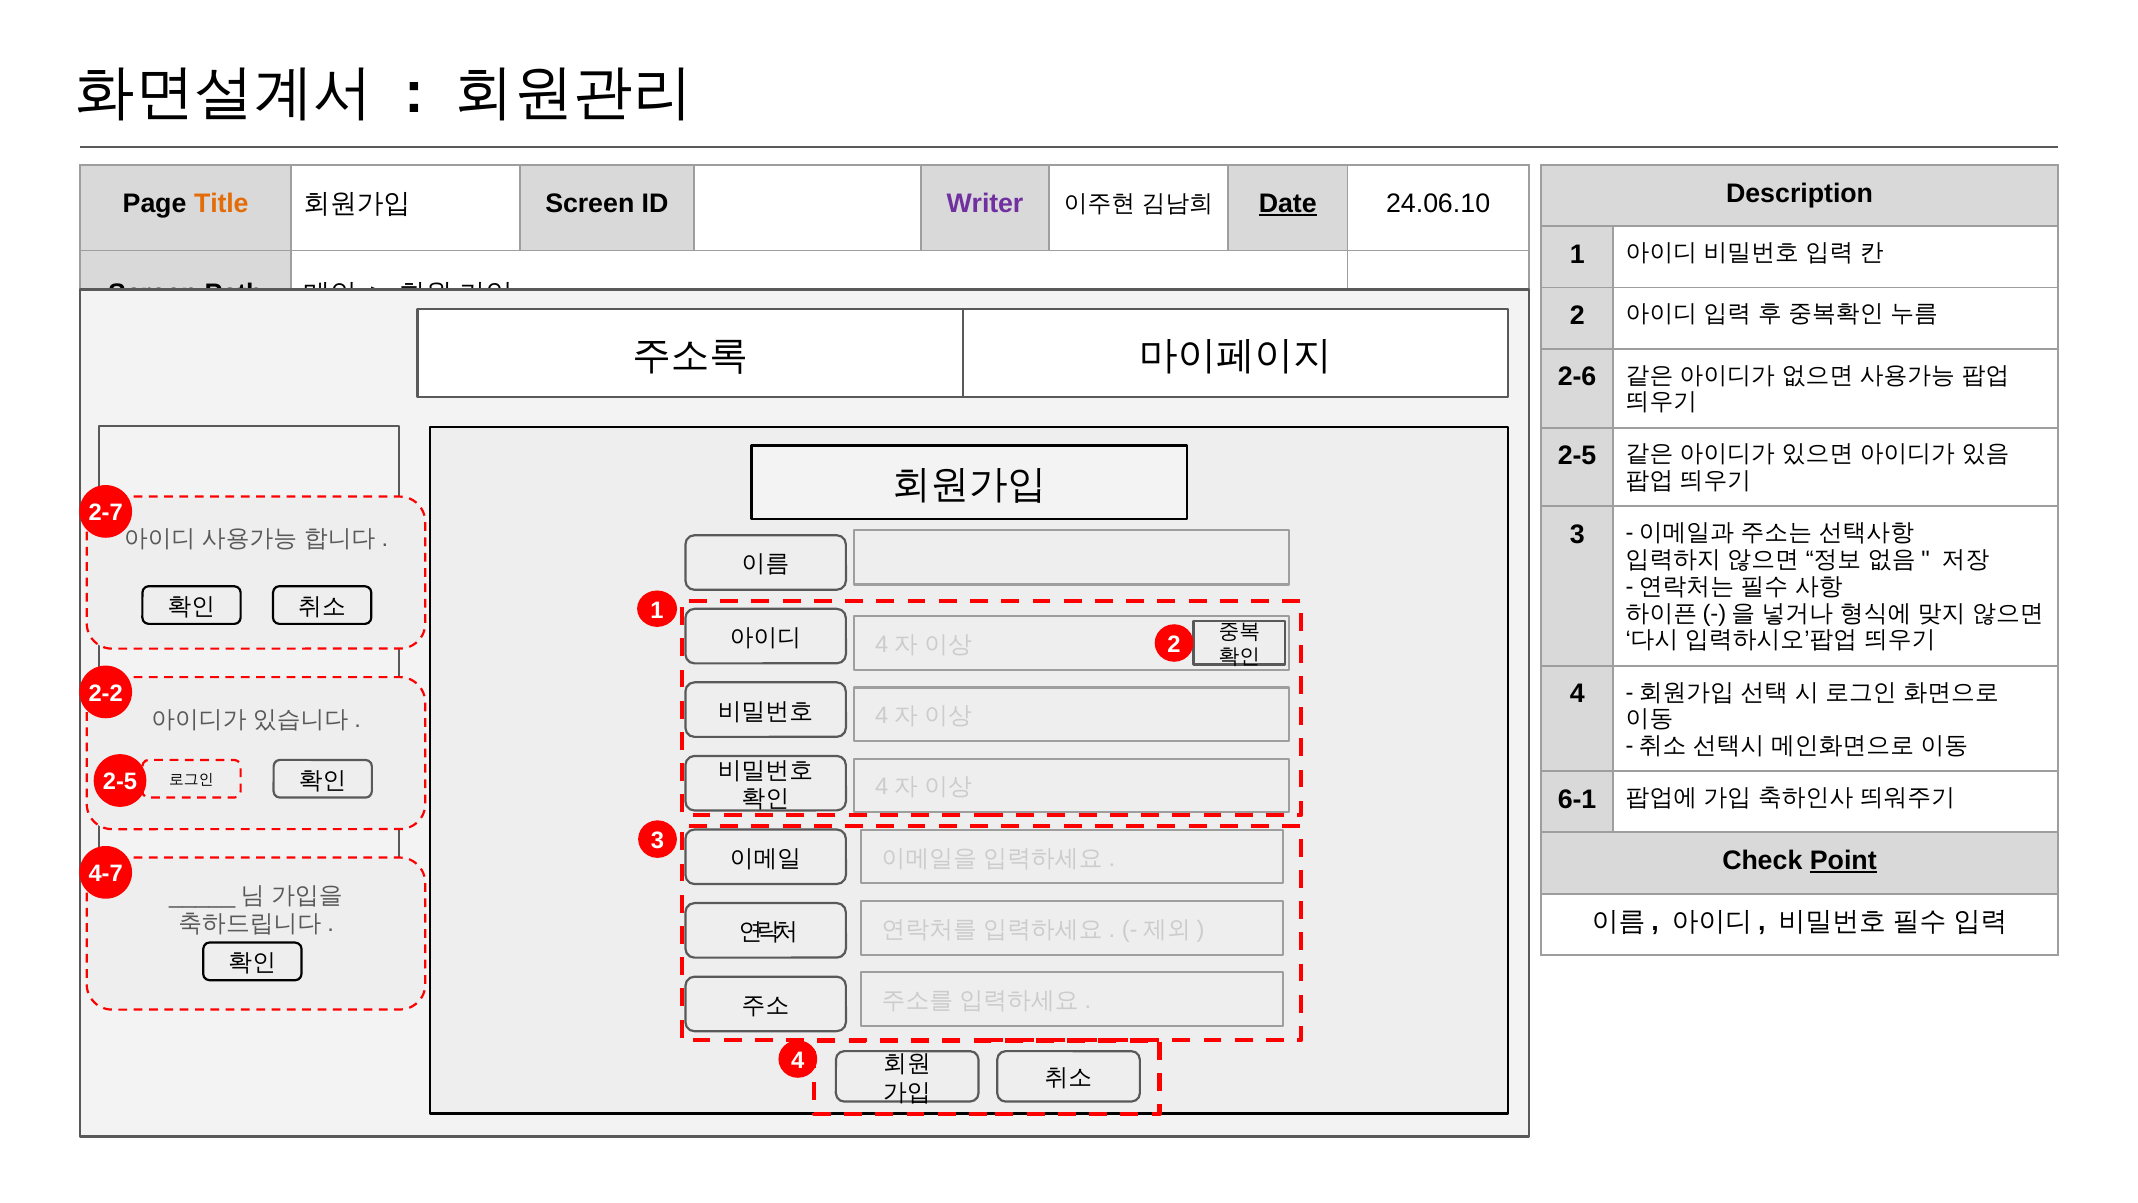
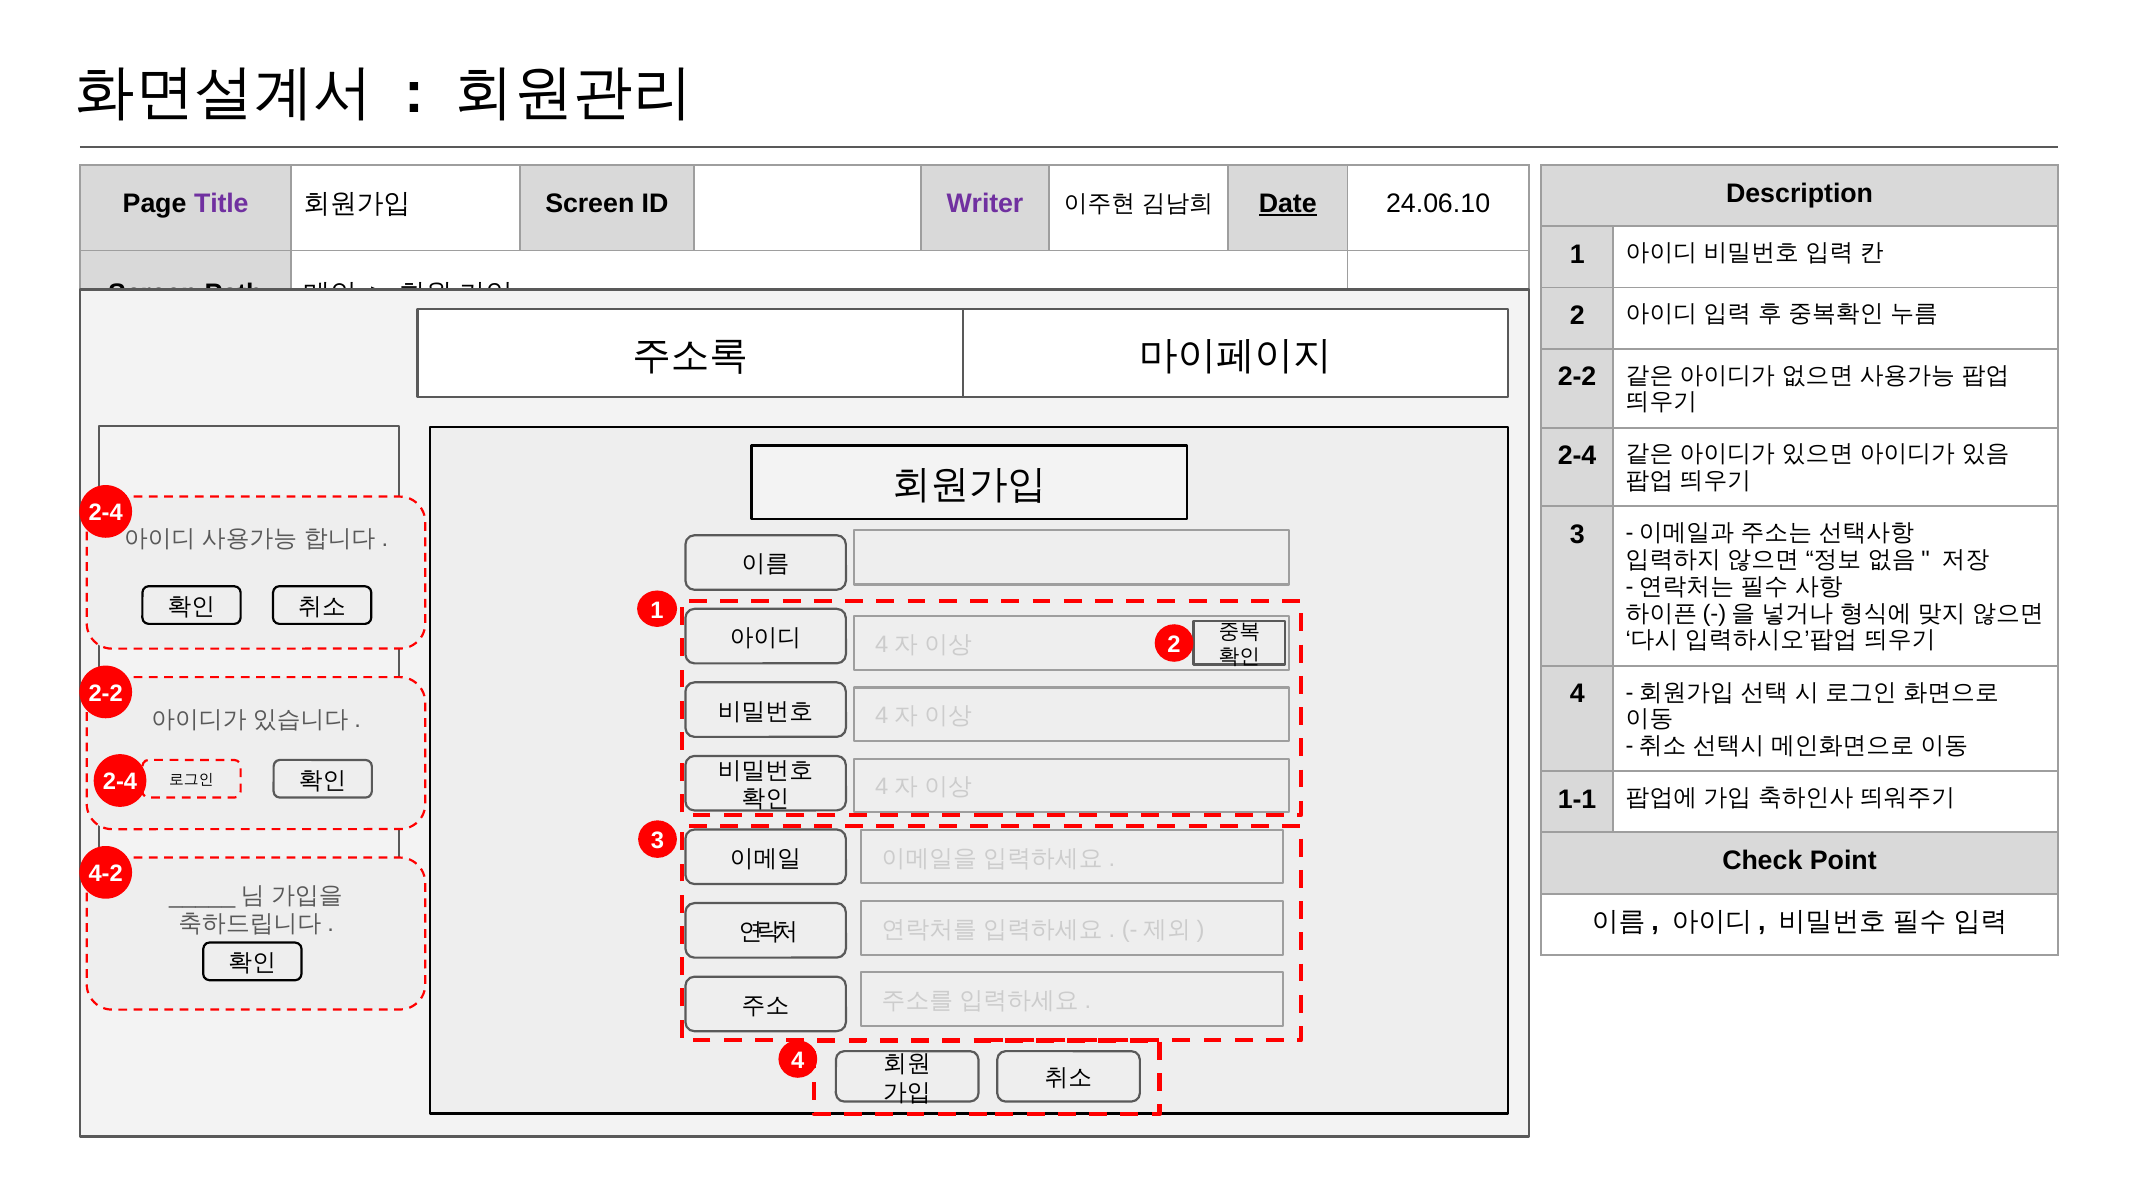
Title colour: orange -> purple
2-6 at (1577, 377): 2-6 -> 2-2
2-5 at (1577, 455): 2-5 -> 2-4
2-7 at (106, 513): 2-7 -> 2-4
2-5 at (120, 782): 2-5 -> 2-4
6-1: 6-1 -> 1-1
Point underline: present -> none
4-7: 4-7 -> 4-2
